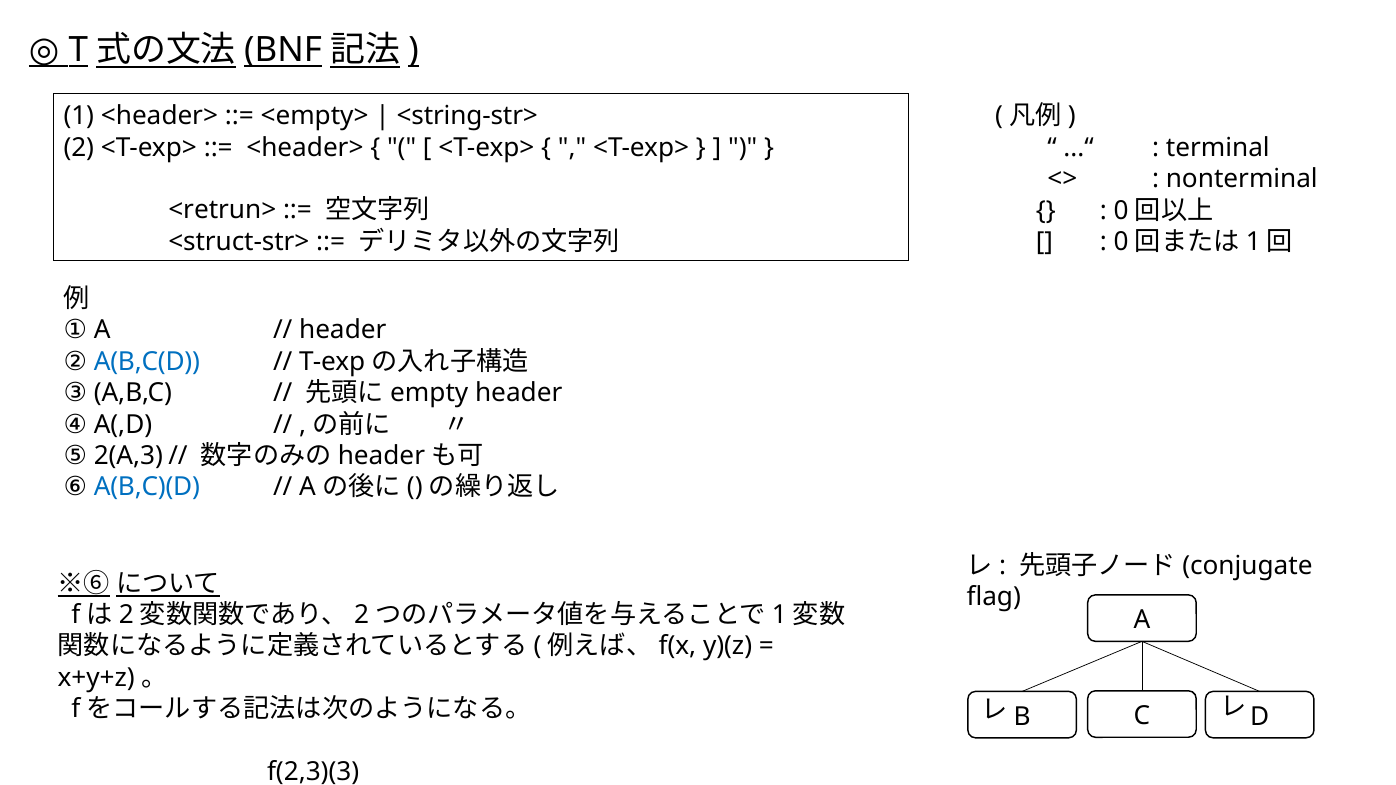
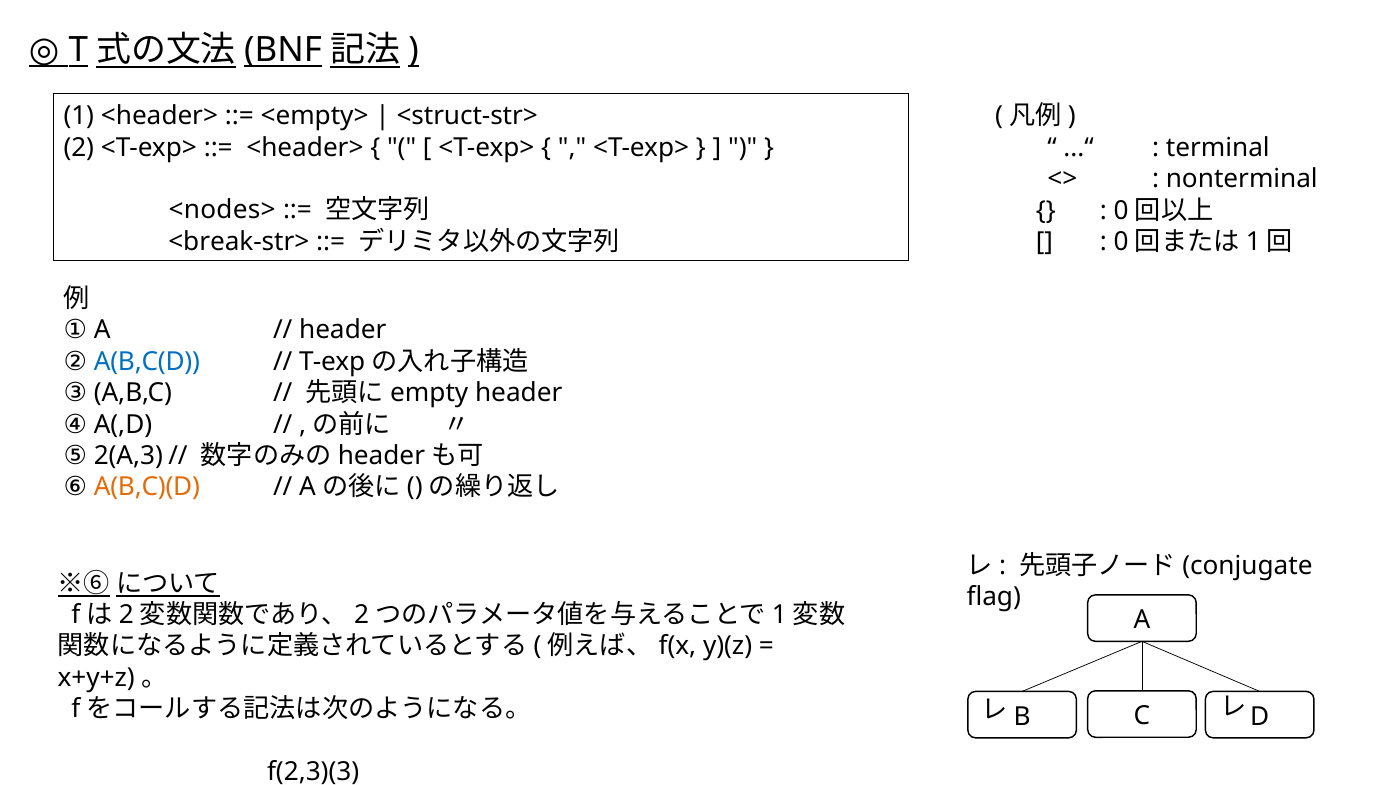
<string-str>: <string-str> -> <struct-str>
<retrun>: <retrun> -> <nodes>
<struct-str>: <struct-str> -> <break-str>
A(B,C)(D colour: blue -> orange
